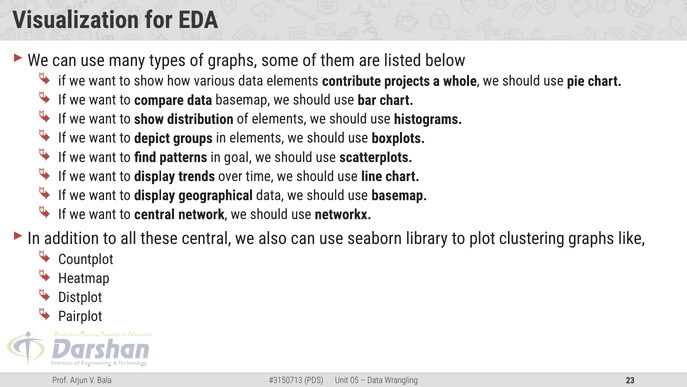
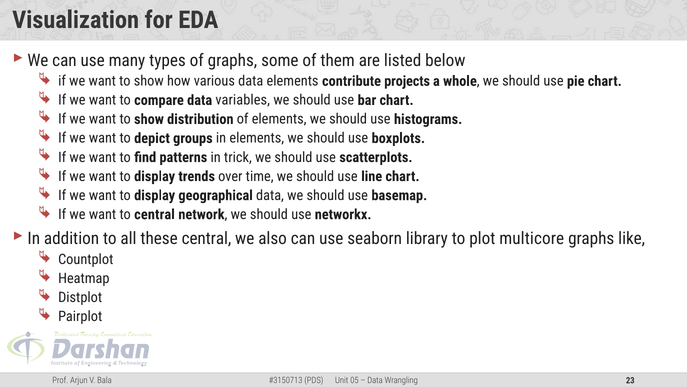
data basemap: basemap -> variables
goal: goal -> trick
clustering: clustering -> multicore
